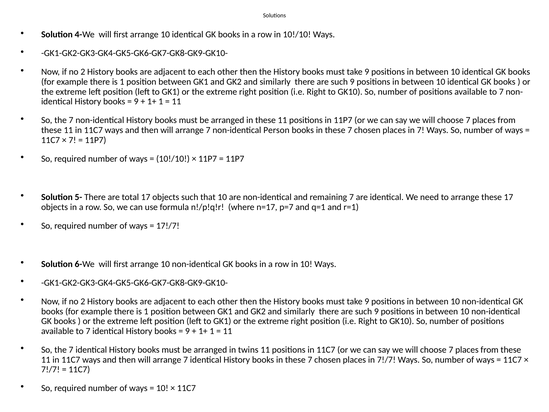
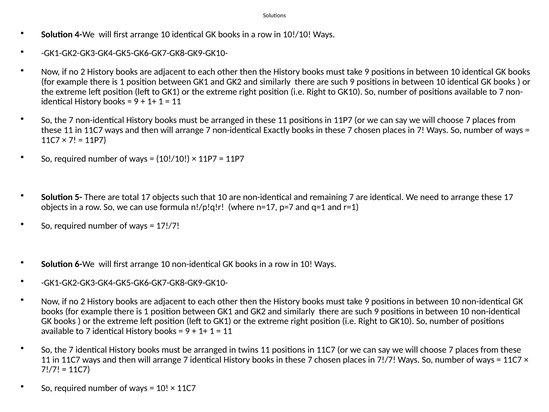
Person: Person -> Exactly
